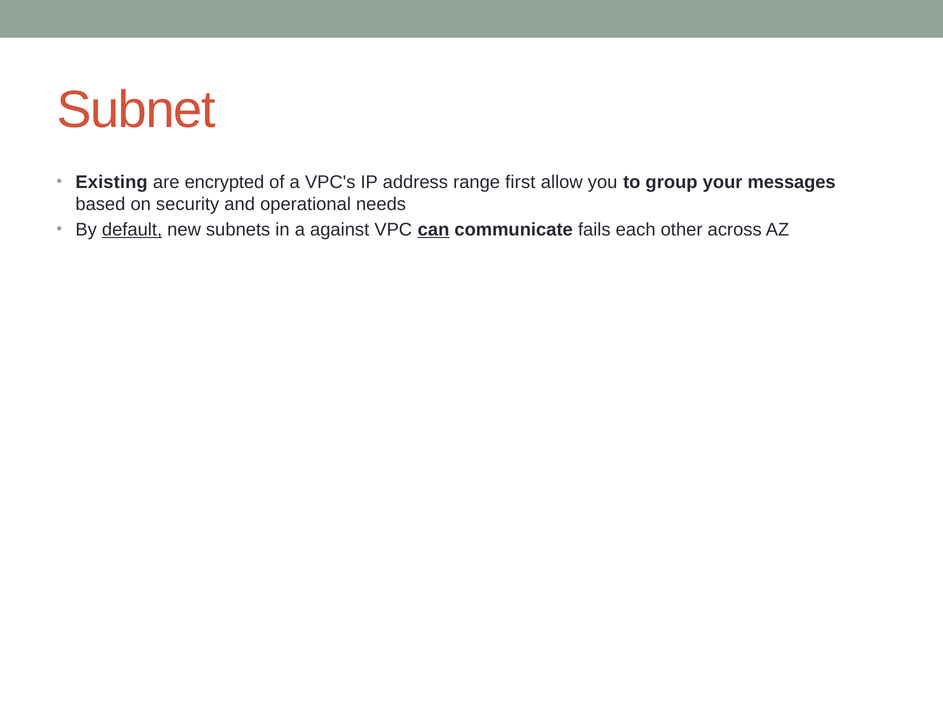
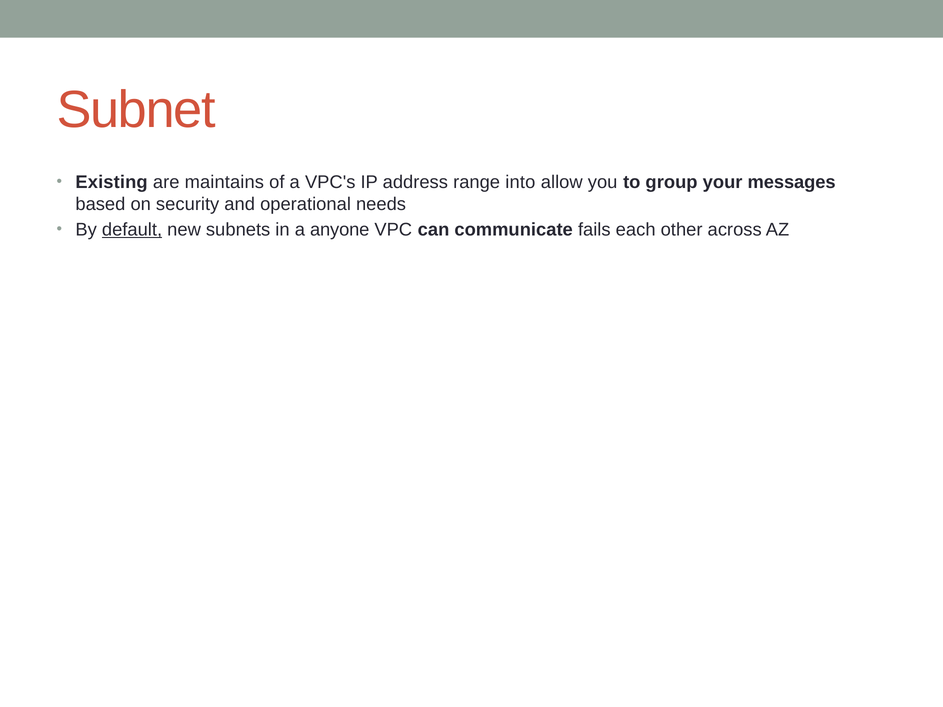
encrypted: encrypted -> maintains
first: first -> into
against: against -> anyone
can underline: present -> none
